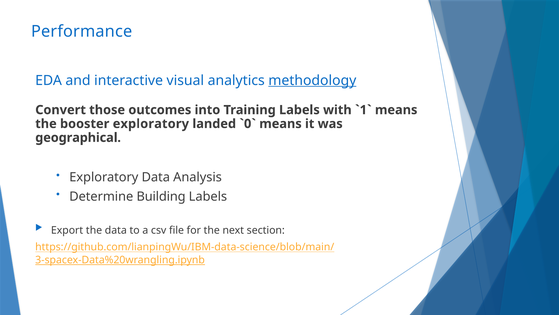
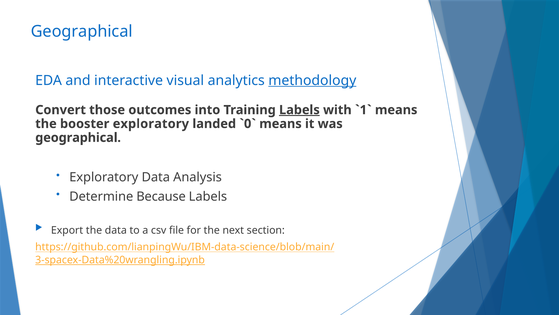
Performance at (82, 31): Performance -> Geographical
Labels at (299, 110) underline: none -> present
Building: Building -> Because
